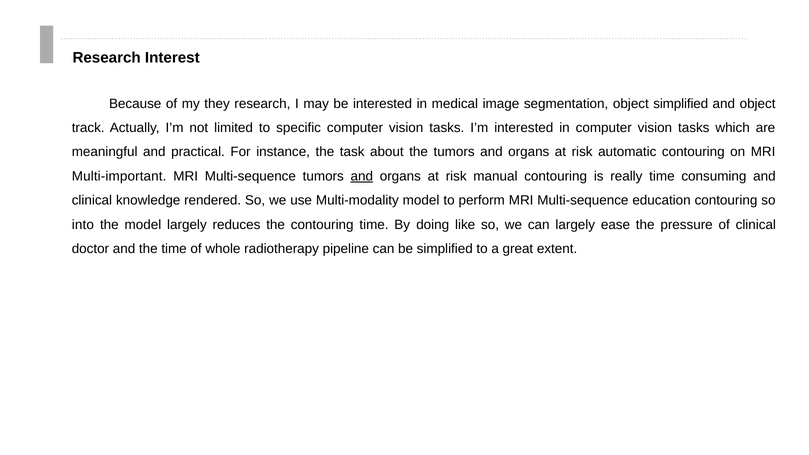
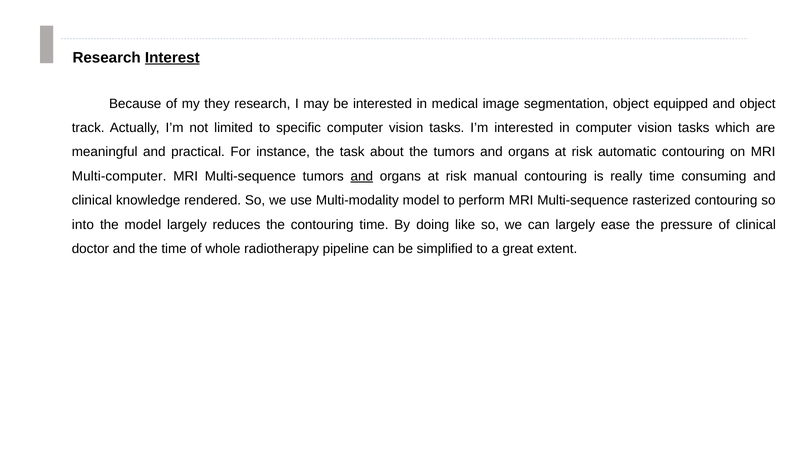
Interest underline: none -> present
object simplified: simplified -> equipped
Multi-important: Multi-important -> Multi-computer
education: education -> rasterized
